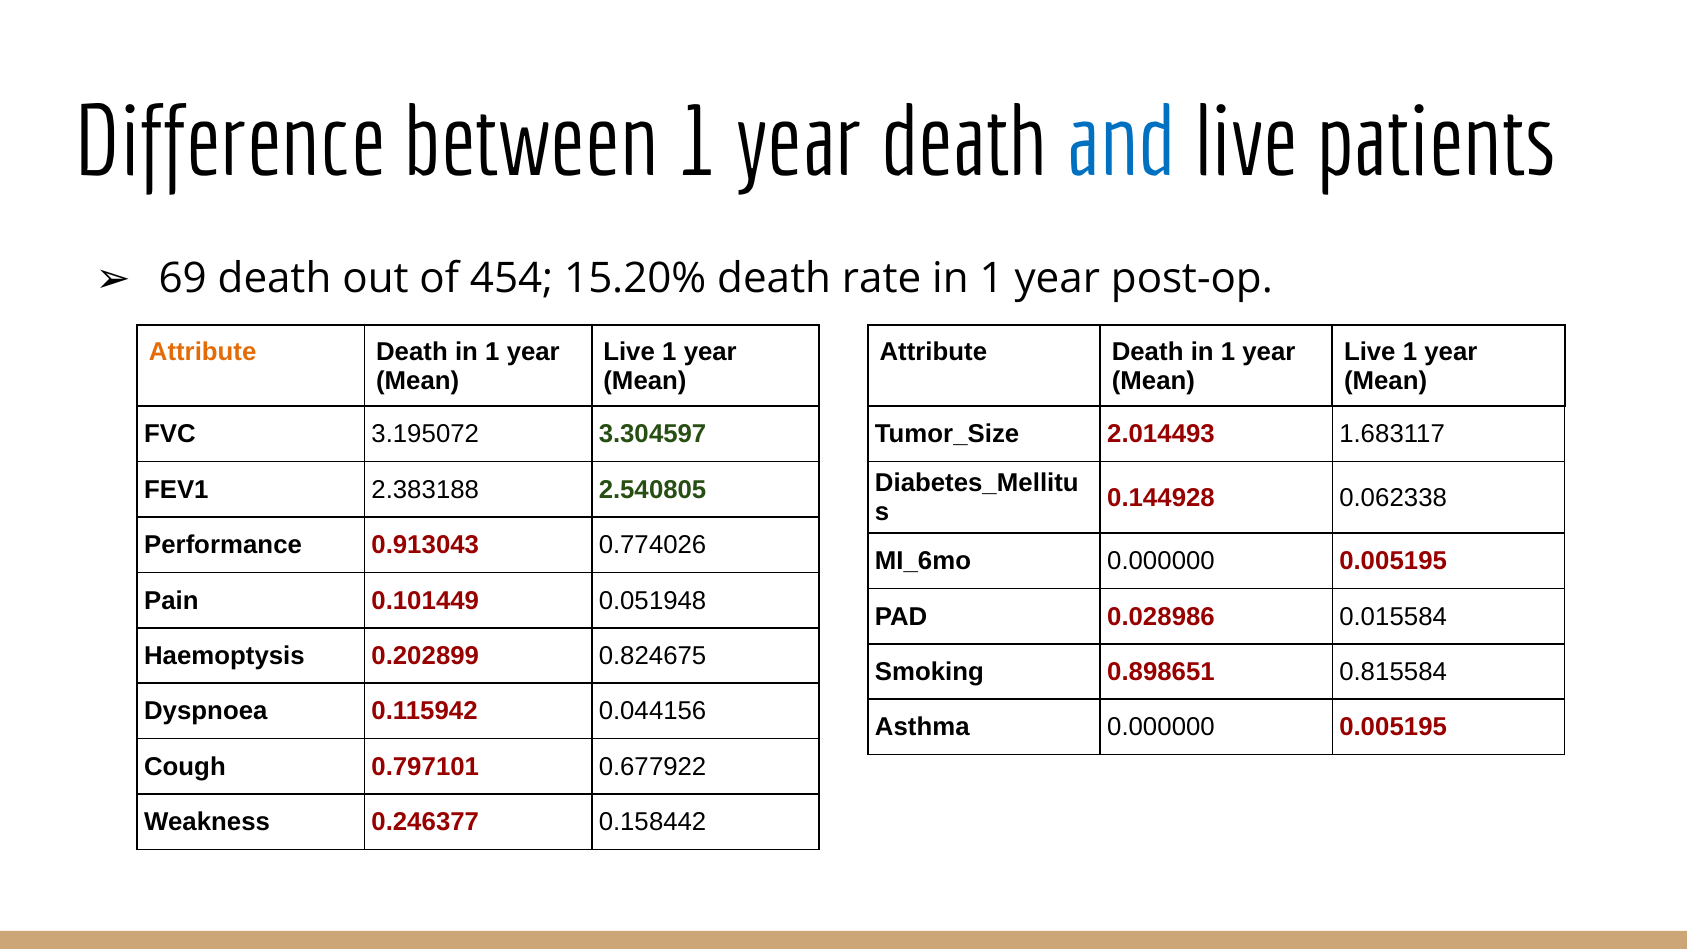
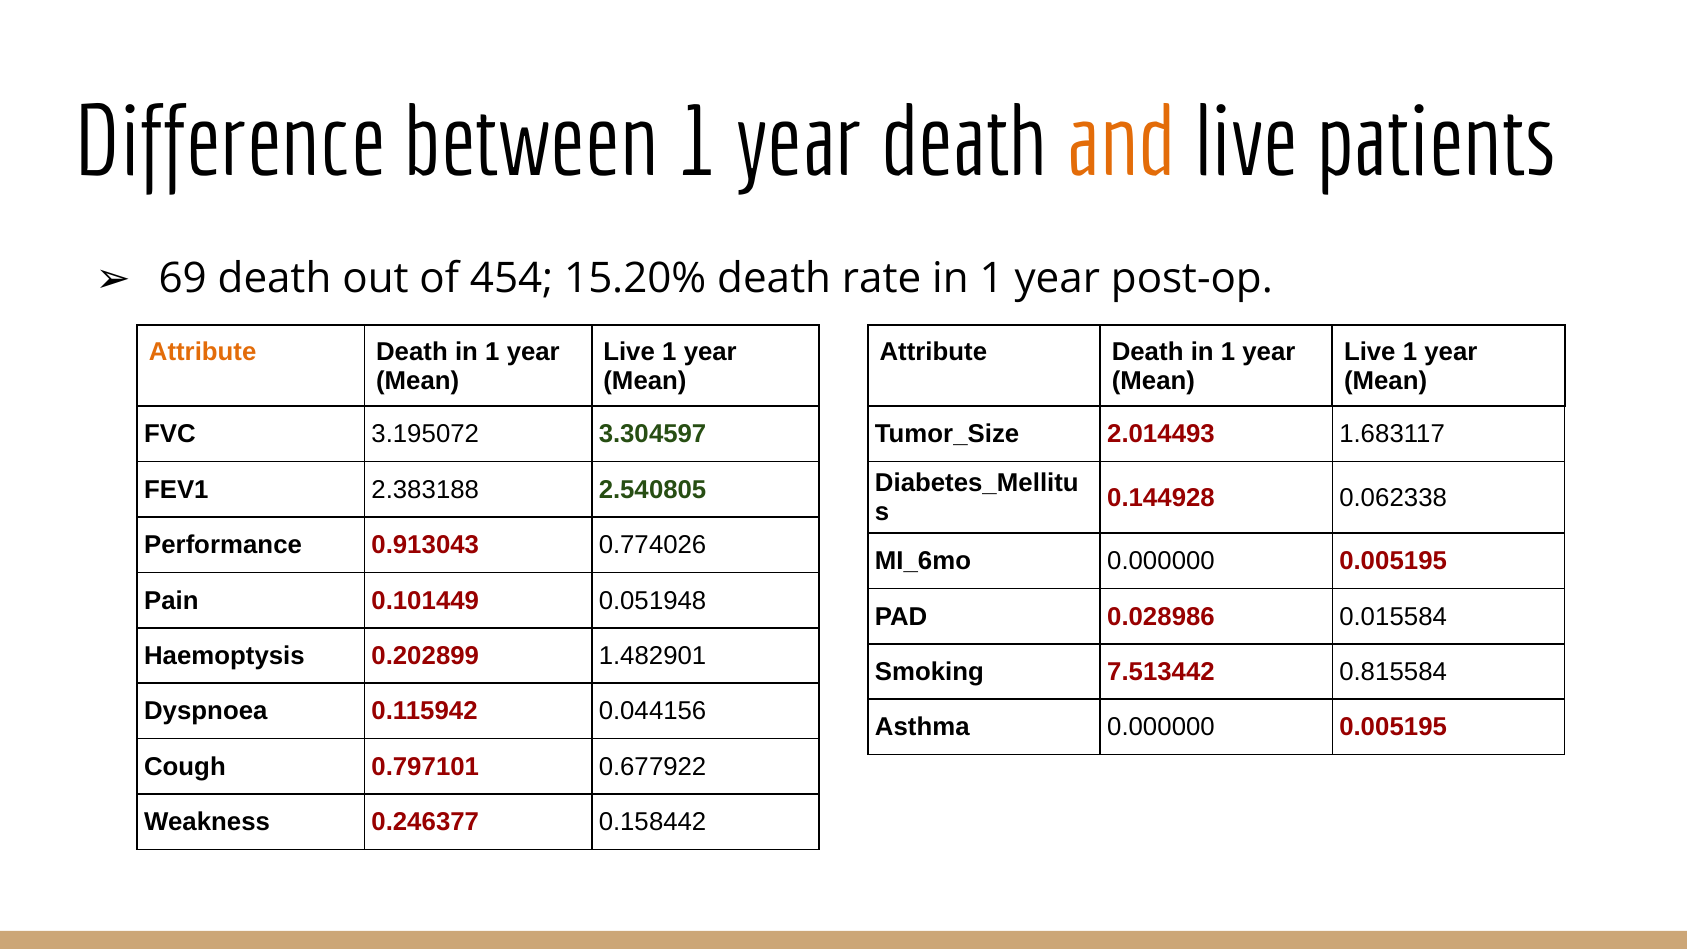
and colour: blue -> orange
0.824675: 0.824675 -> 1.482901
0.898651: 0.898651 -> 7.513442
